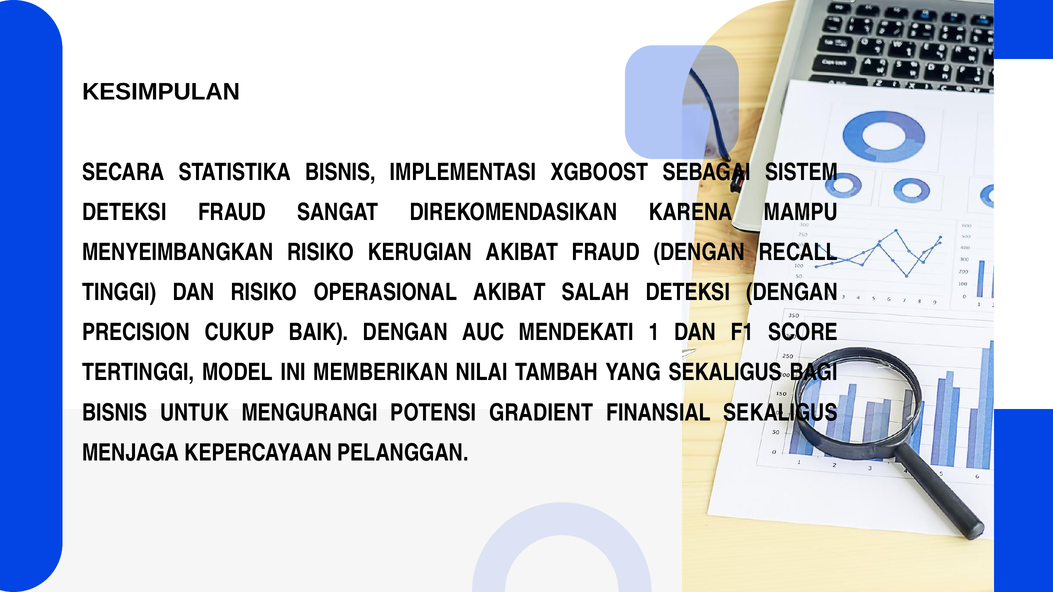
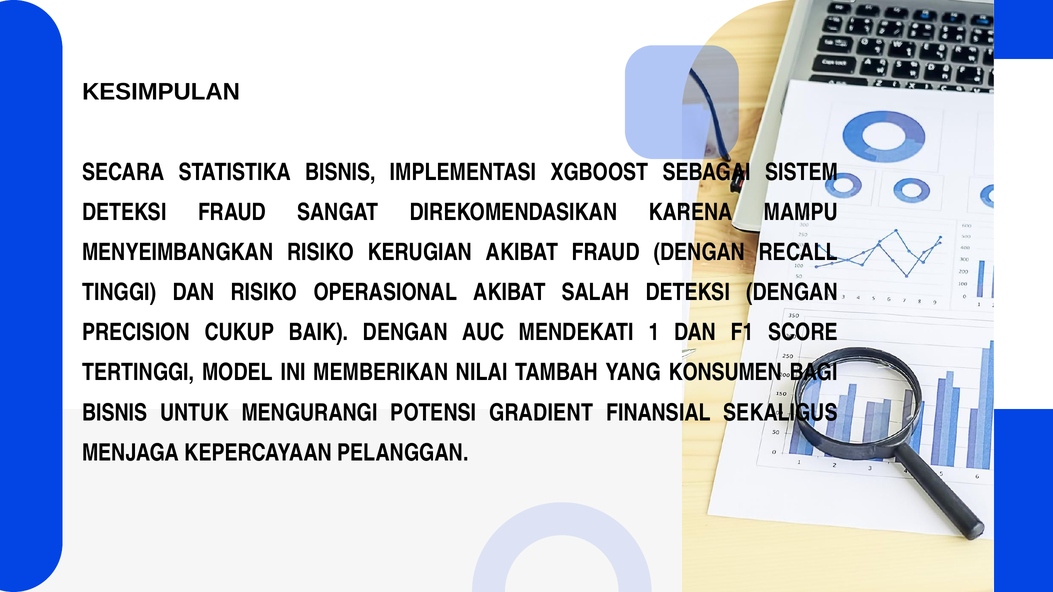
YANG SEKALIGUS: SEKALIGUS -> KONSUMEN
